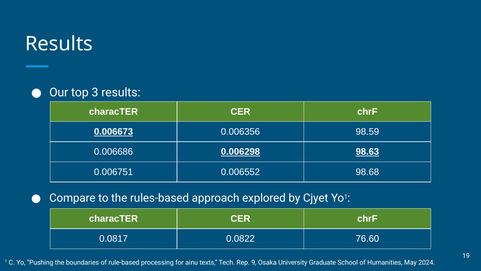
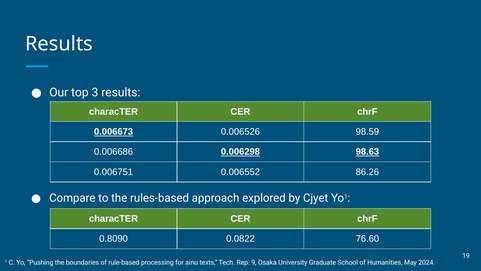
0.006356: 0.006356 -> 0.006526
98.68: 98.68 -> 86.26
0.0817: 0.0817 -> 0.8090
